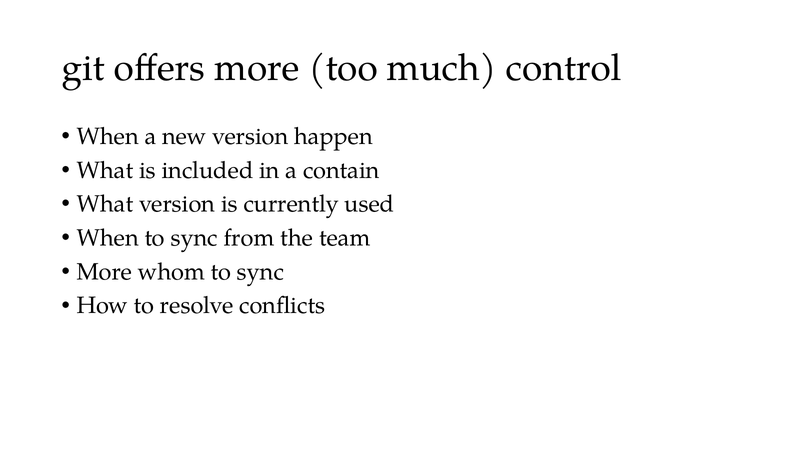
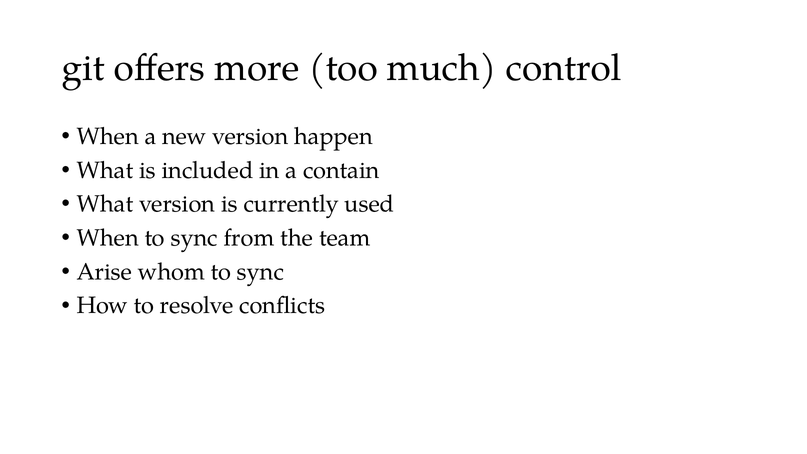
More at (104, 272): More -> Arise
